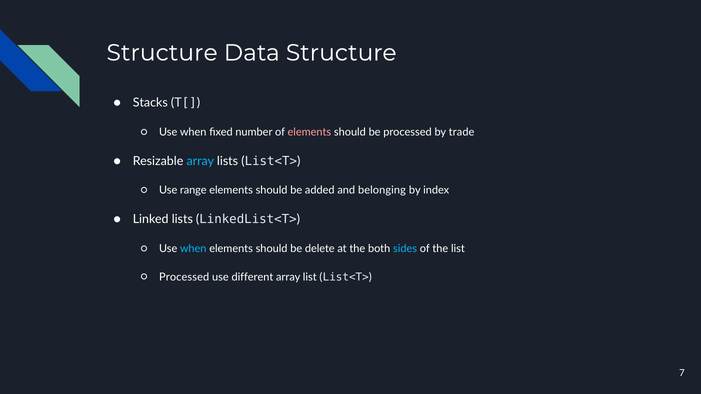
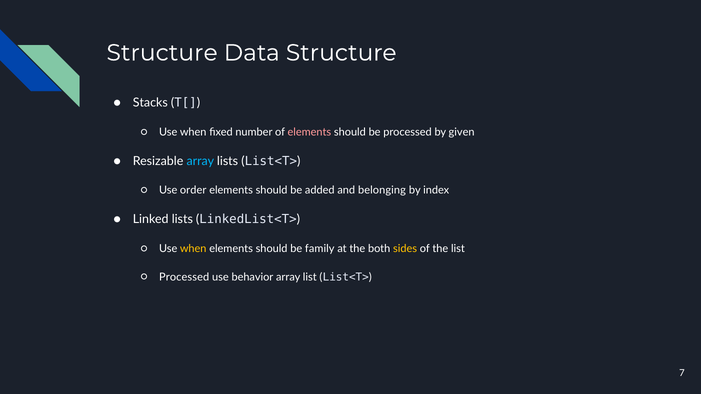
trade: trade -> given
range: range -> order
when at (193, 249) colour: light blue -> yellow
delete: delete -> family
sides colour: light blue -> yellow
different: different -> behavior
